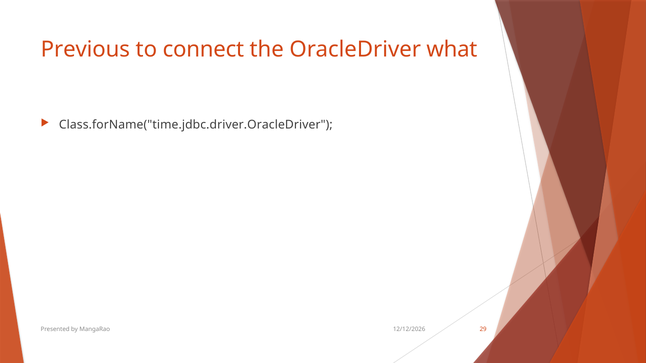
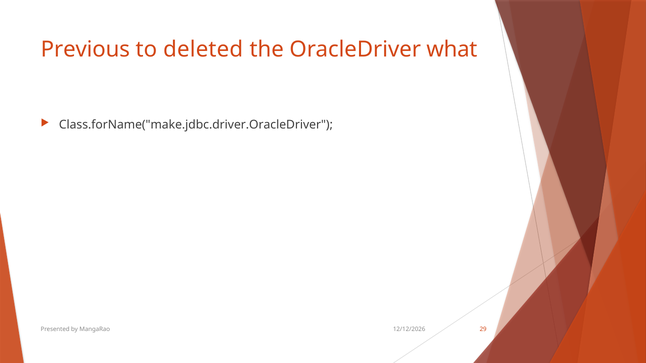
connect: connect -> deleted
Class.forName("time.jdbc.driver.OracleDriver: Class.forName("time.jdbc.driver.OracleDriver -> Class.forName("make.jdbc.driver.OracleDriver
